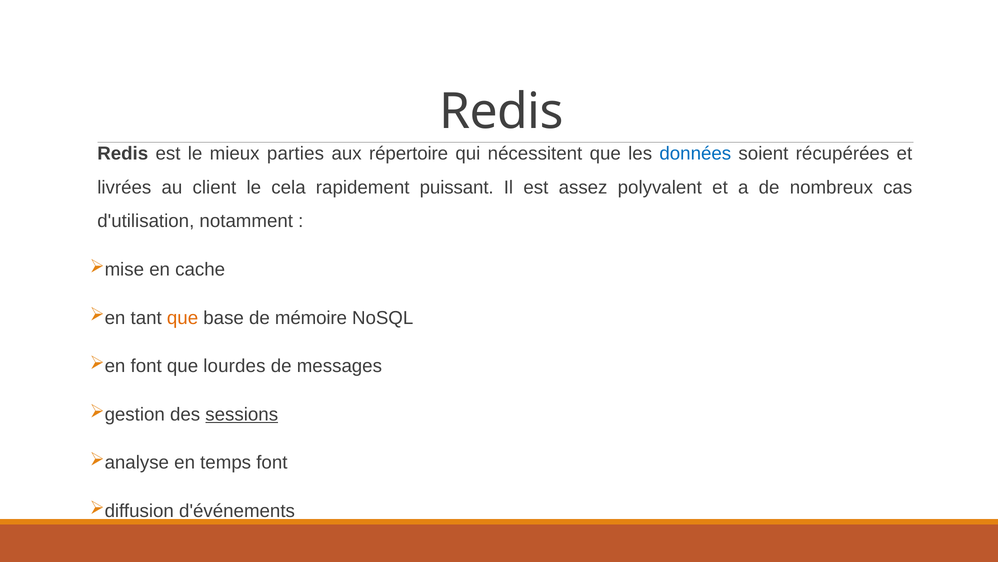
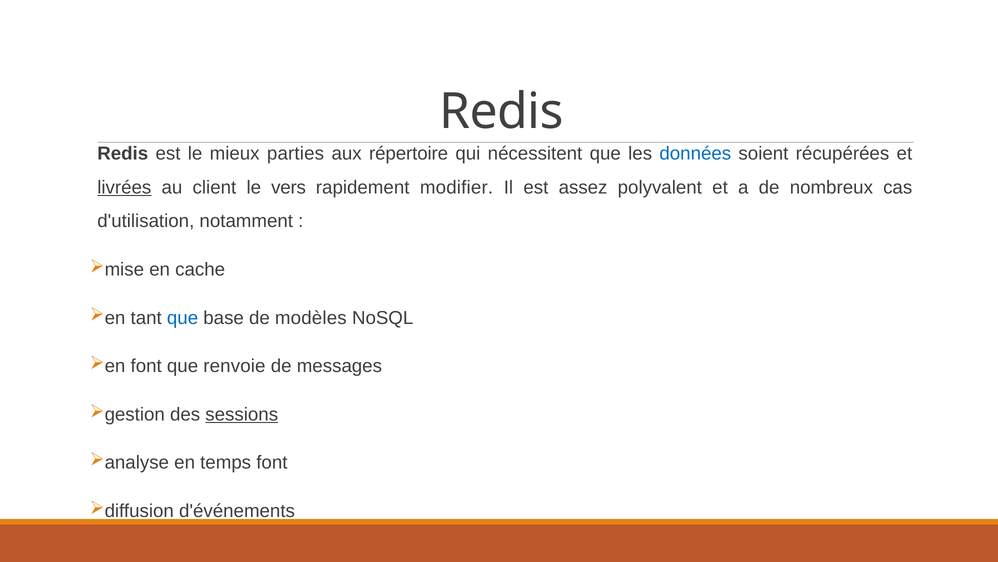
livrées underline: none -> present
cela: cela -> vers
puissant: puissant -> modifier
que at (183, 317) colour: orange -> blue
mémoire: mémoire -> modèles
lourdes: lourdes -> renvoie
